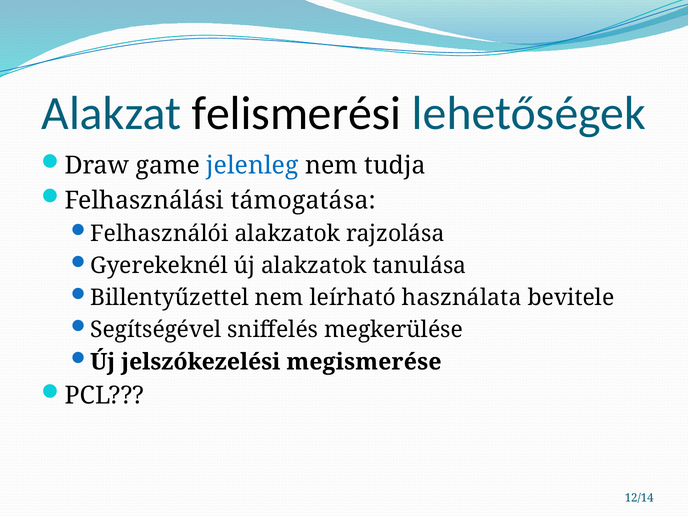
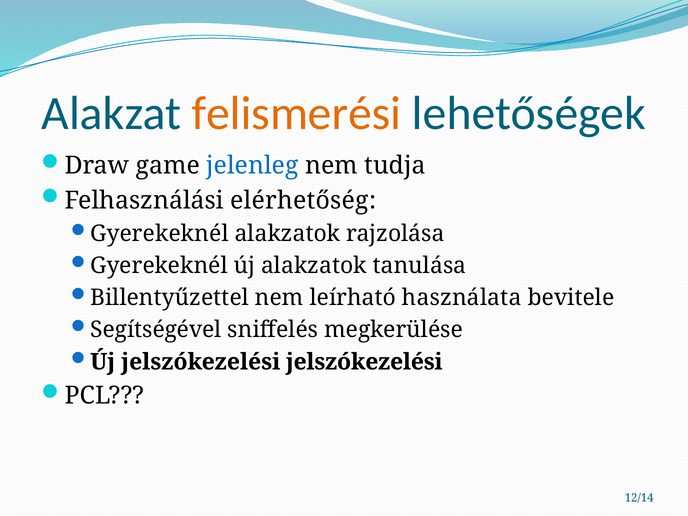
felismerési colour: black -> orange
támogatása: támogatása -> elérhetőség
Felhasználói at (159, 233): Felhasználói -> Gyerekeknél
jelszókezelési megismerése: megismerése -> jelszókezelési
